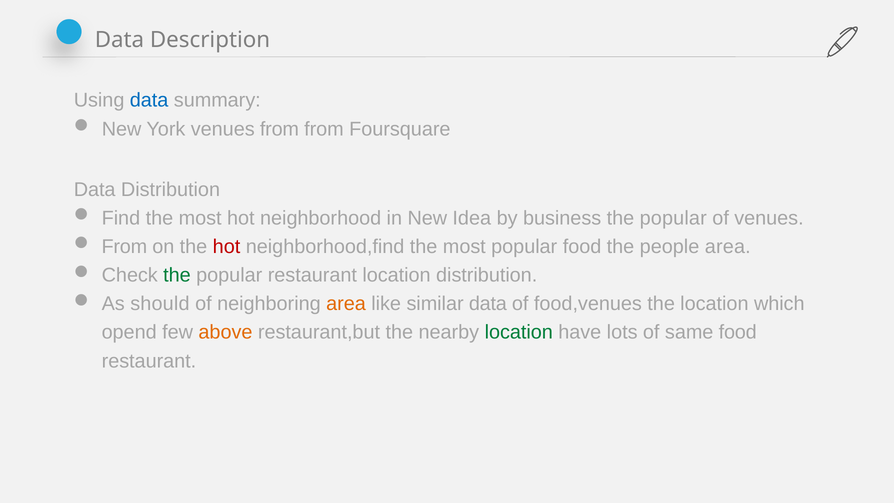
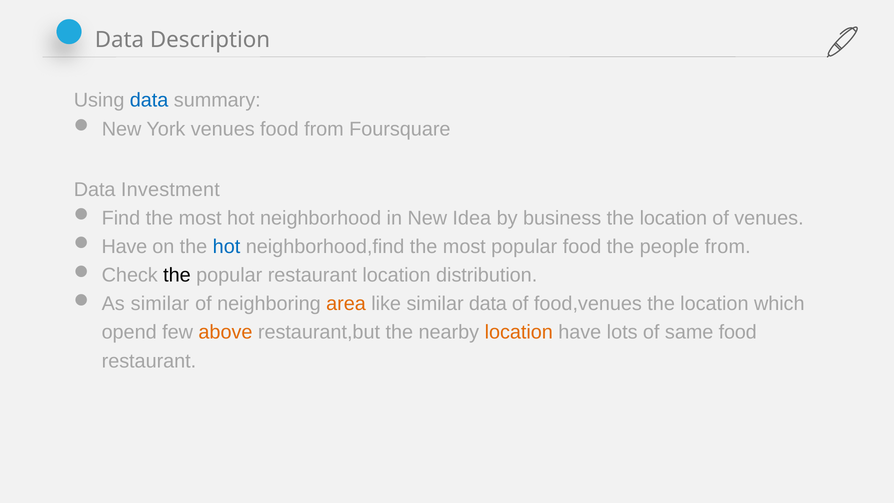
venues from: from -> food
Data Distribution: Distribution -> Investment
popular at (673, 218): popular -> location
From at (124, 247): From -> Have
hot at (227, 247) colour: red -> blue
people area: area -> from
the at (177, 275) colour: green -> black
As should: should -> similar
location at (519, 332) colour: green -> orange
